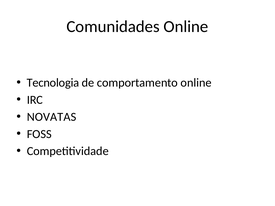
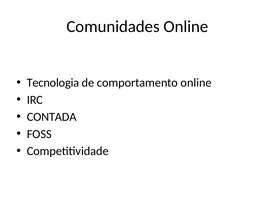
NOVATAS: NOVATAS -> CONTADA
